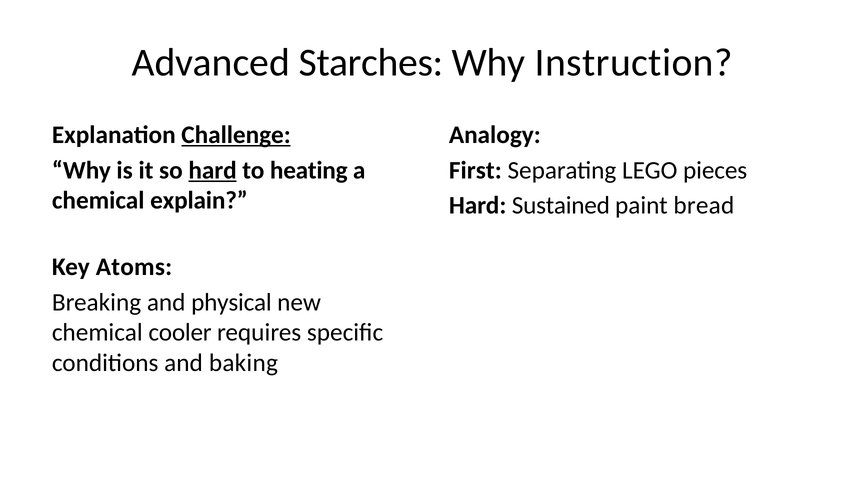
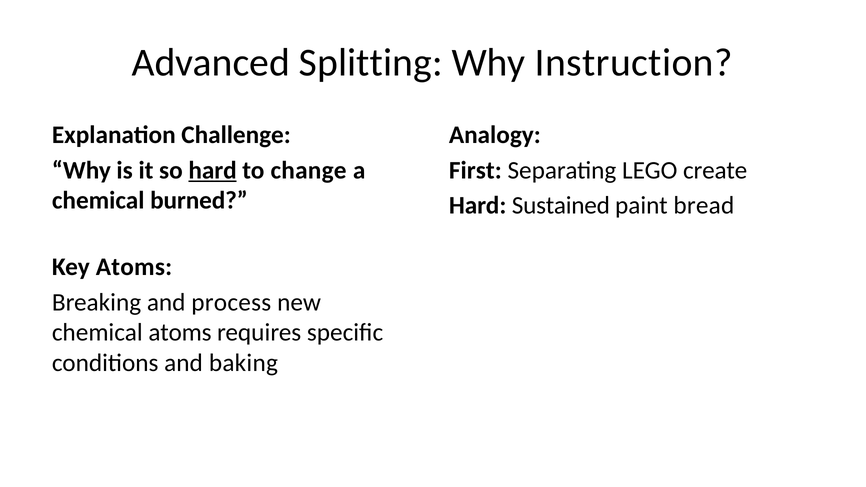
Starches: Starches -> Splitting
Challenge underline: present -> none
heating: heating -> change
pieces: pieces -> create
explain: explain -> burned
physical: physical -> process
chemical cooler: cooler -> atoms
